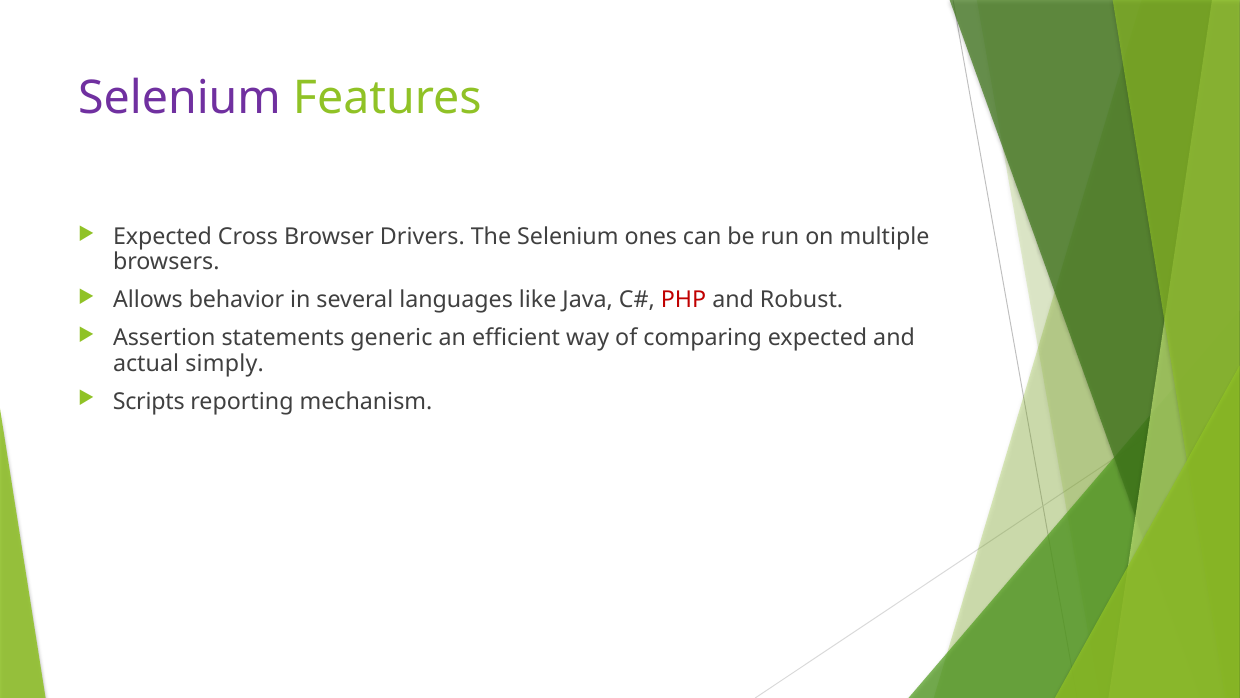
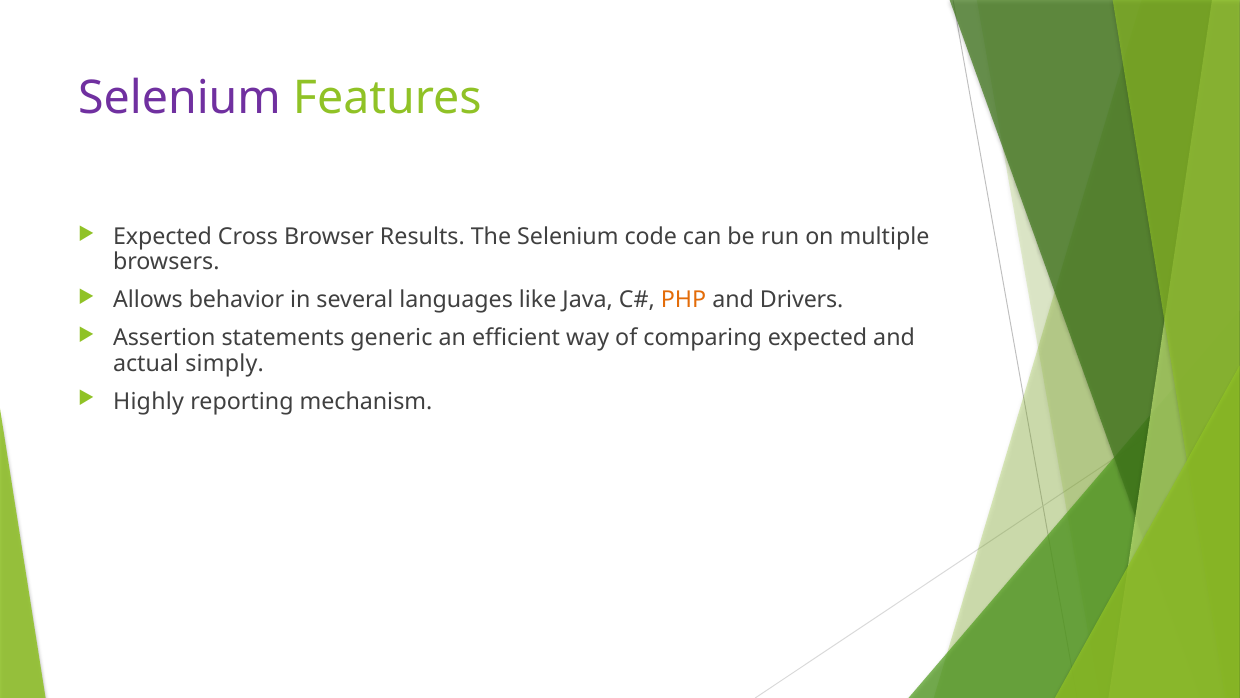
Drivers: Drivers -> Results
ones: ones -> code
PHP colour: red -> orange
Robust: Robust -> Drivers
Scripts: Scripts -> Highly
